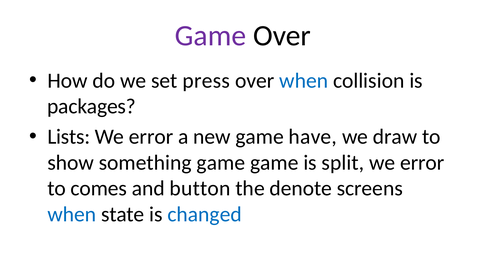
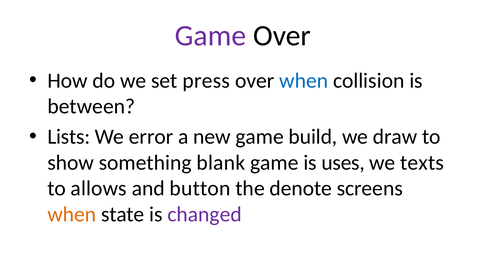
packages: packages -> between
have: have -> build
something game: game -> blank
split: split -> uses
error at (422, 163): error -> texts
comes: comes -> allows
when at (72, 215) colour: blue -> orange
changed colour: blue -> purple
